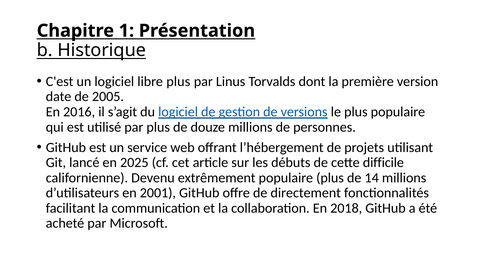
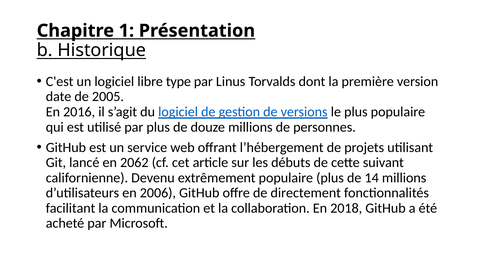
libre plus: plus -> type
2025: 2025 -> 2062
difficile: difficile -> suivant
2001: 2001 -> 2006
